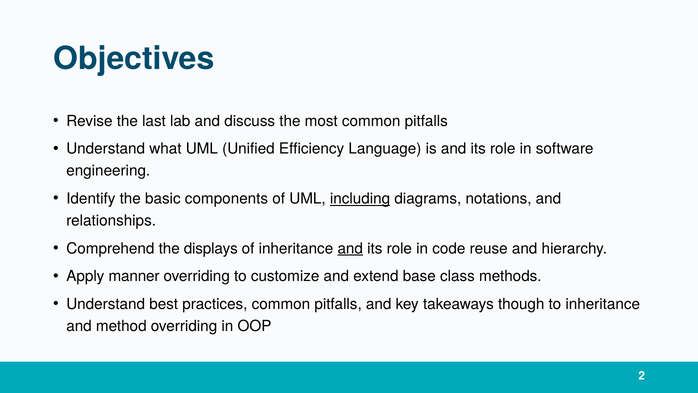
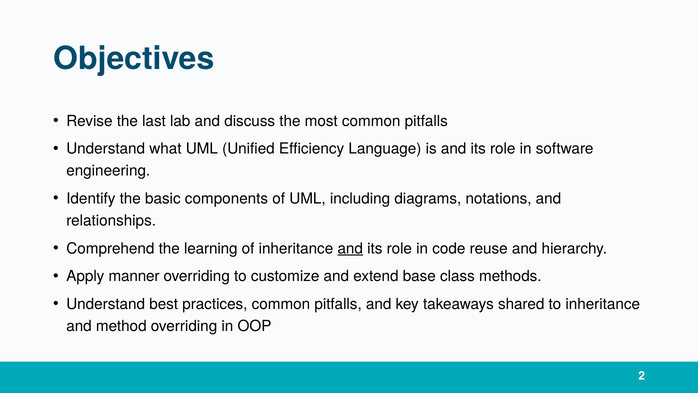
including underline: present -> none
displays: displays -> learning
though: though -> shared
